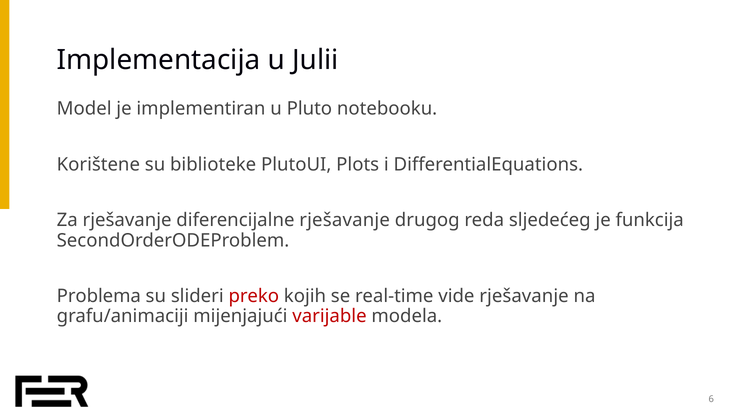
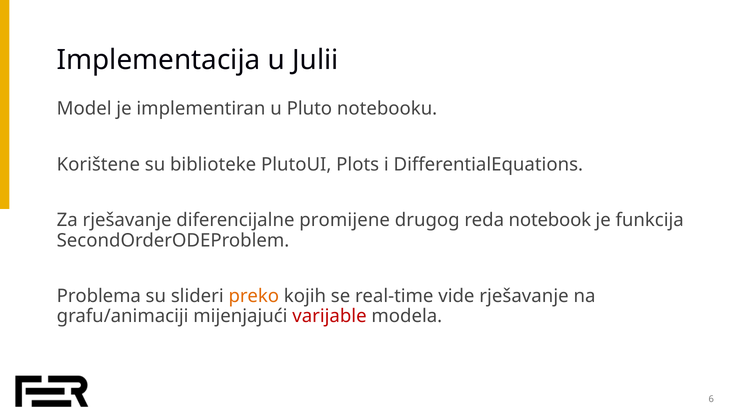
diferencijalne rješavanje: rješavanje -> promijene
sljedećeg: sljedećeg -> notebook
preko colour: red -> orange
